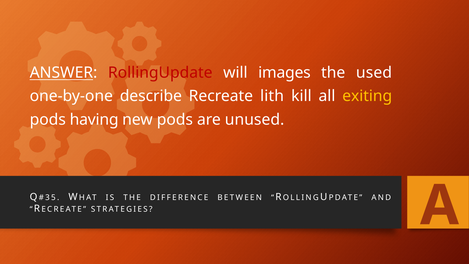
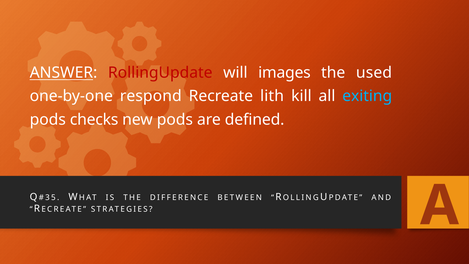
describe: describe -> respond
exiting colour: yellow -> light blue
having: having -> checks
unused: unused -> defined
